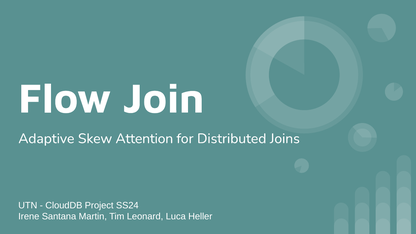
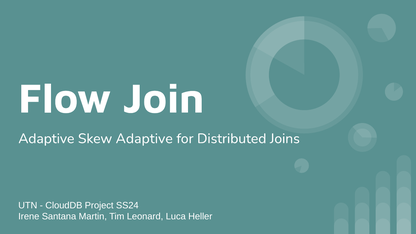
Skew Attention: Attention -> Adaptive
